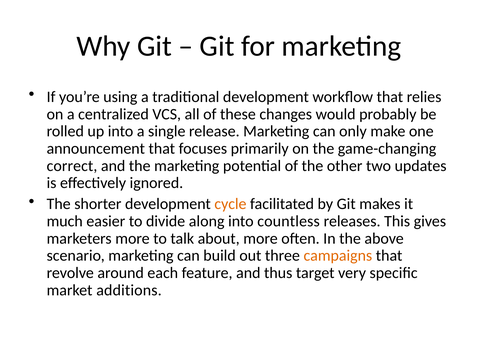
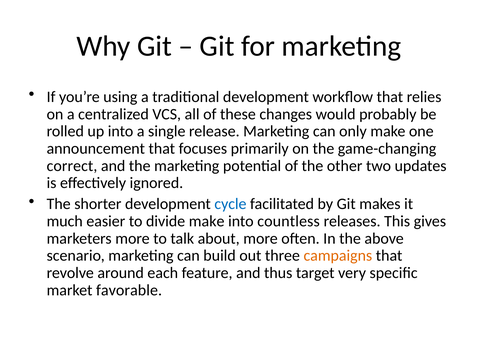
cycle colour: orange -> blue
divide along: along -> make
additions: additions -> favorable
